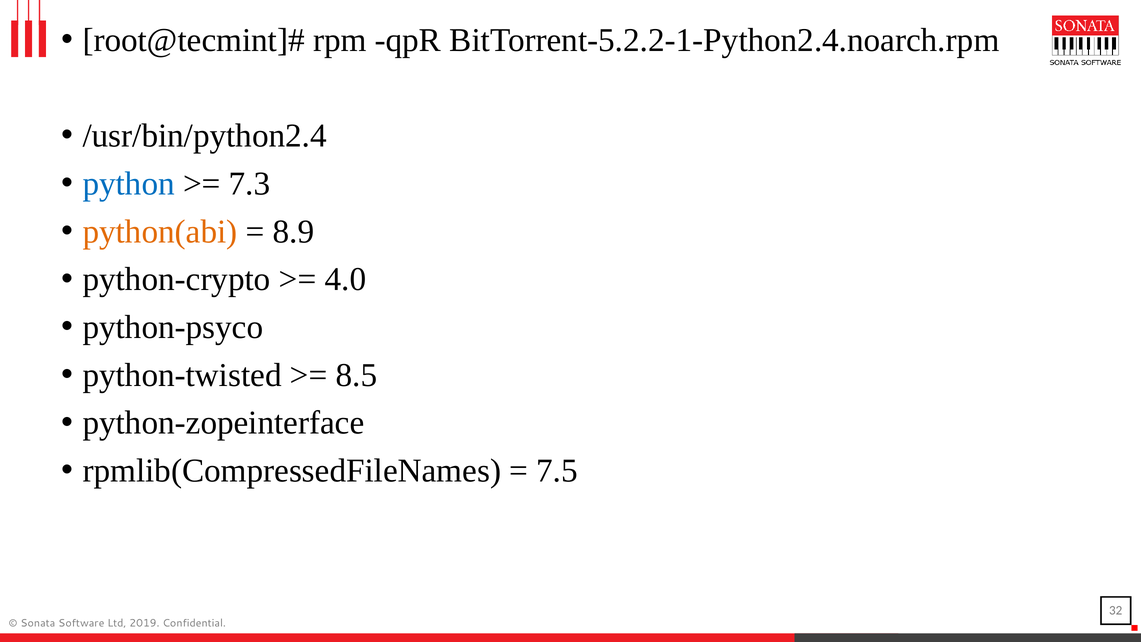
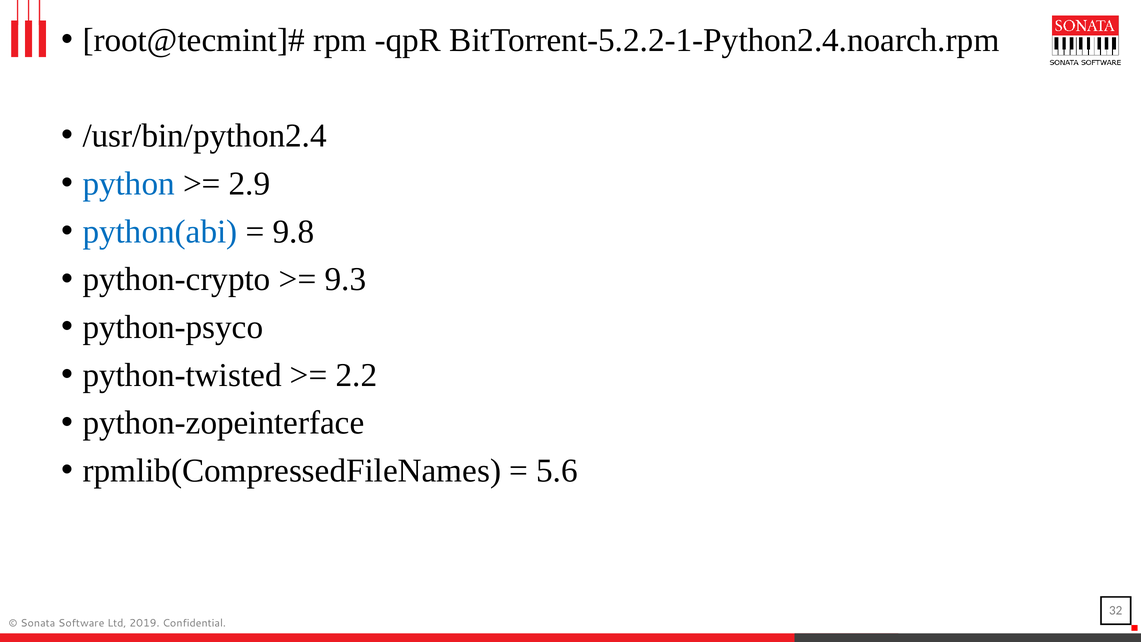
7.3: 7.3 -> 2.9
python(abi colour: orange -> blue
8.9: 8.9 -> 9.8
4.0: 4.0 -> 9.3
8.5: 8.5 -> 2.2
7.5: 7.5 -> 5.6
